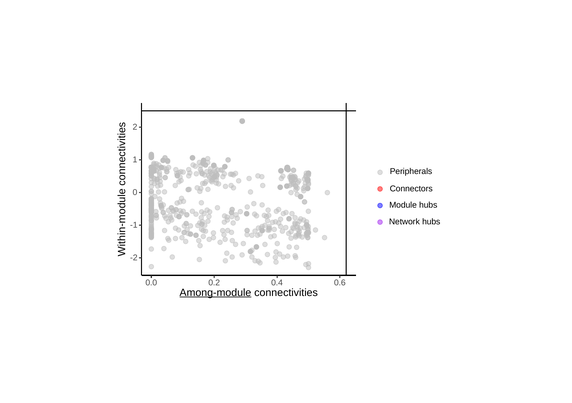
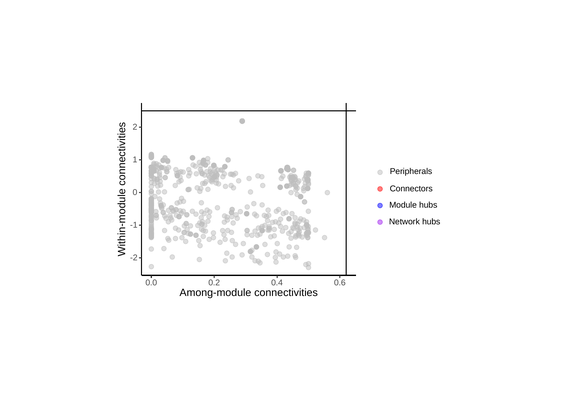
Among-module underline: present -> none
